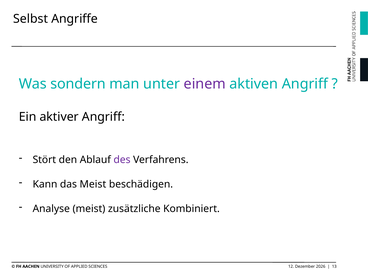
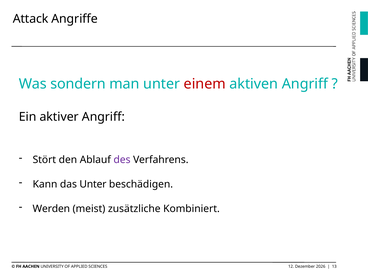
Selbst: Selbst -> Attack
einem colour: purple -> red
das Meist: Meist -> Unter
Analyse: Analyse -> Werden
